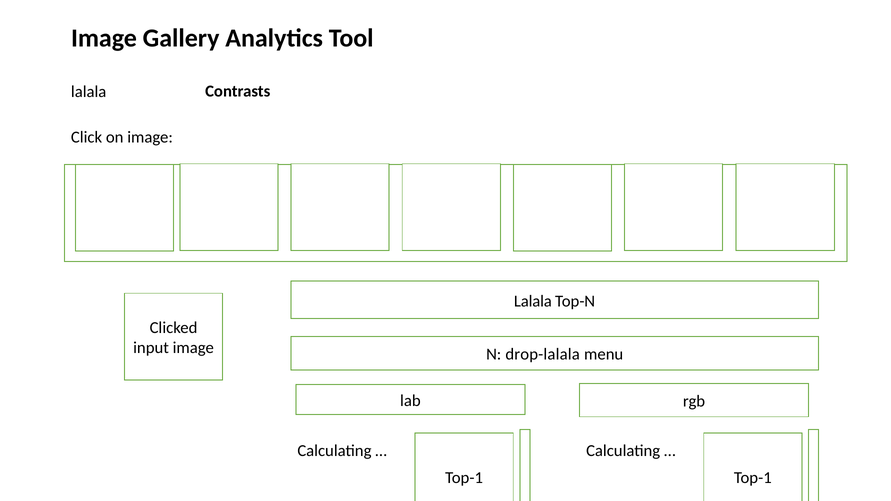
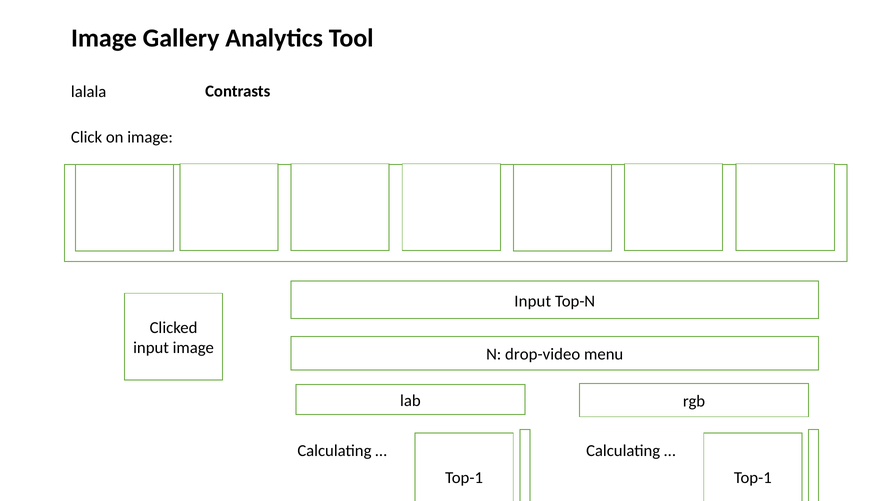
Lalala at (533, 301): Lalala -> Input
drop-lalala: drop-lalala -> drop-video
